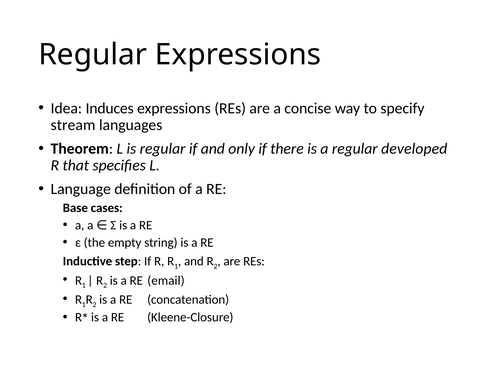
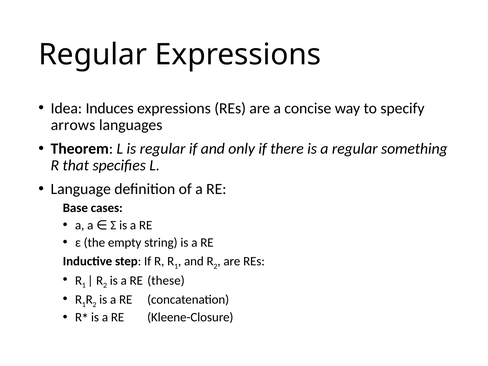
stream: stream -> arrows
developed: developed -> something
email: email -> these
